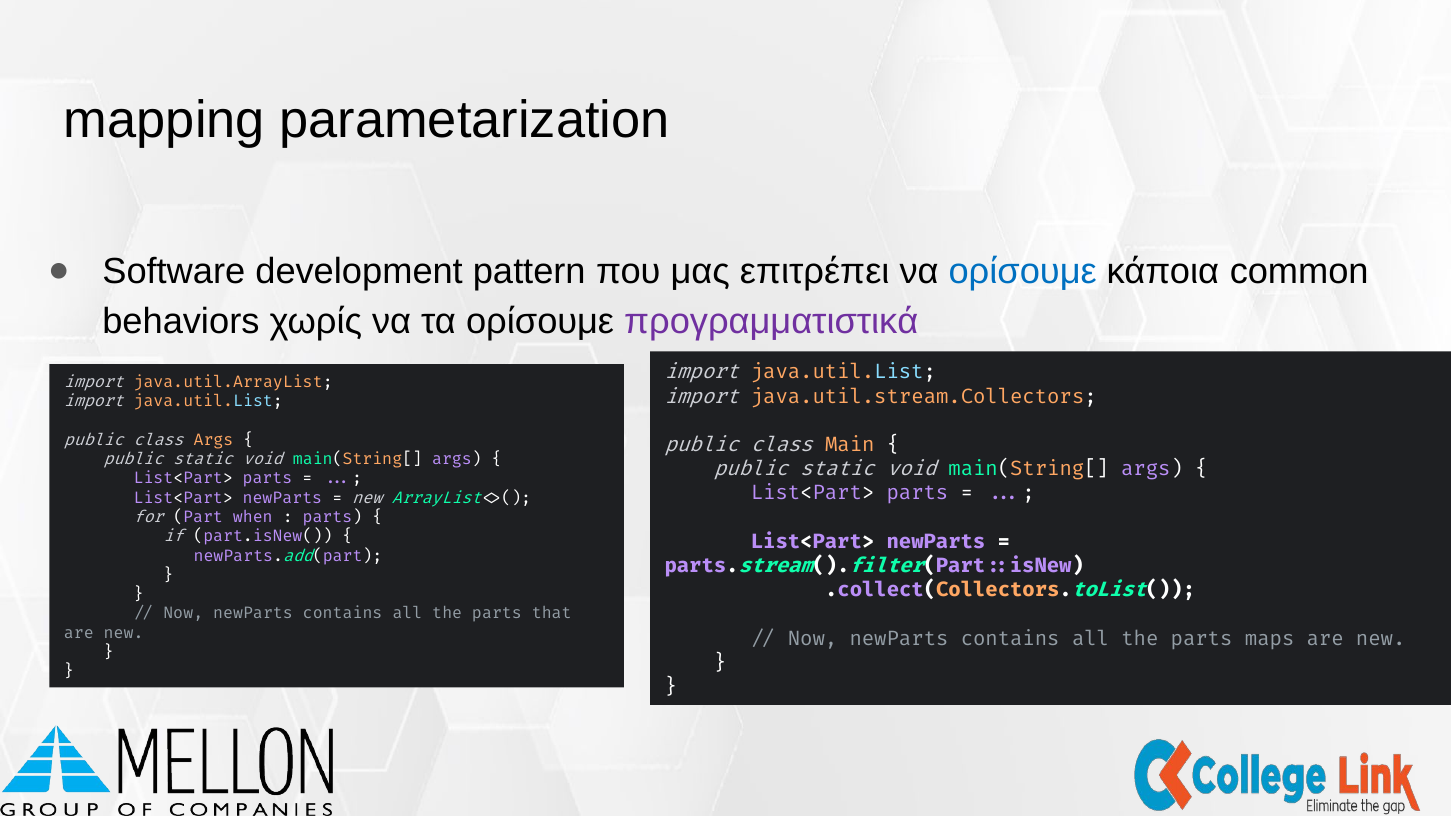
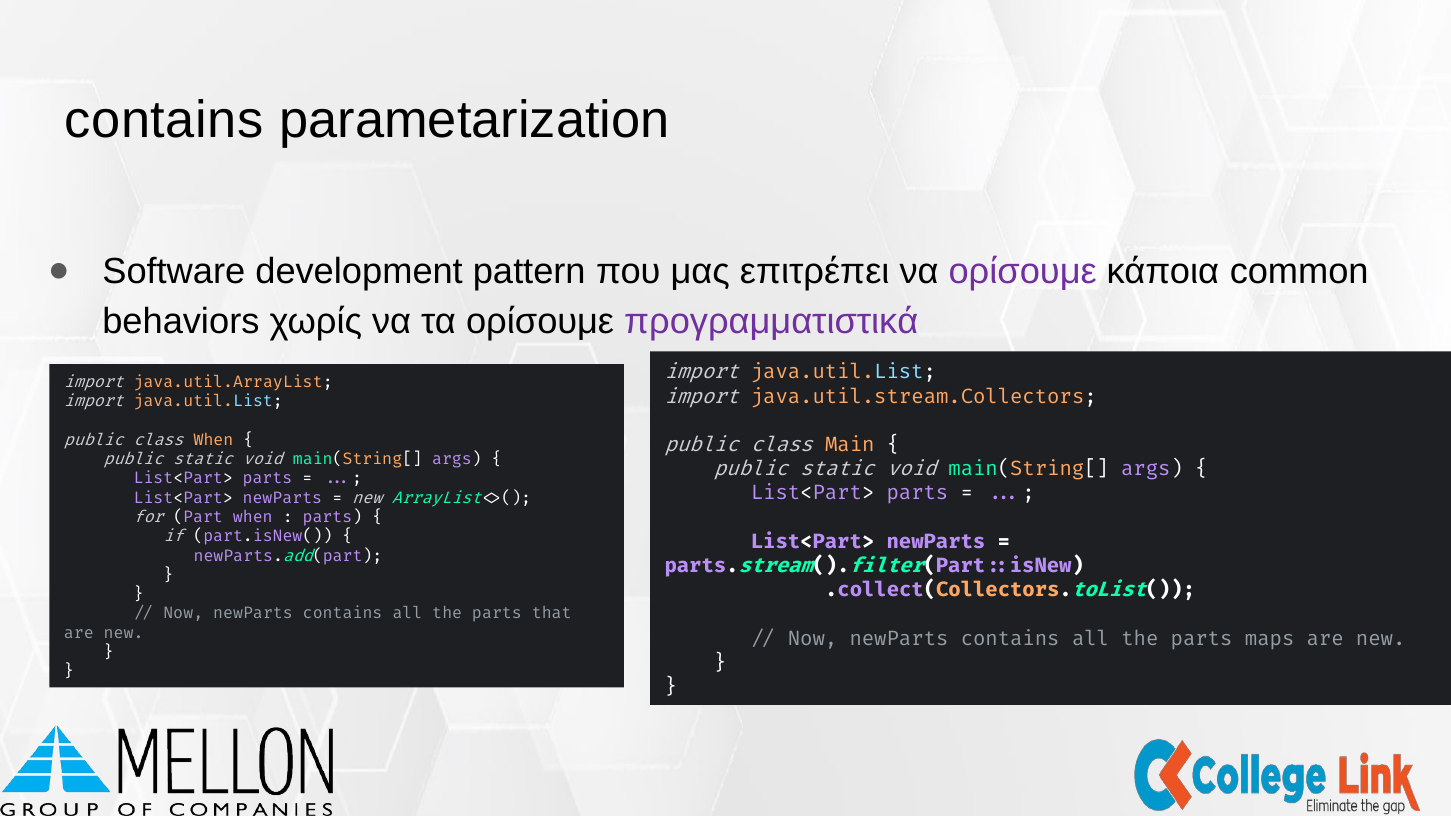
mapping at (164, 120): mapping -> contains
ορίσουμε at (1023, 272) colour: blue -> purple
class Args: Args -> When
